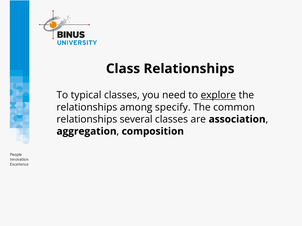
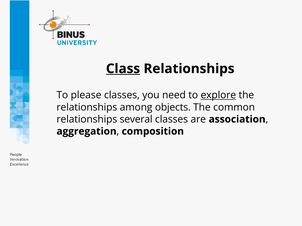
Class underline: none -> present
typical: typical -> please
specify: specify -> objects
